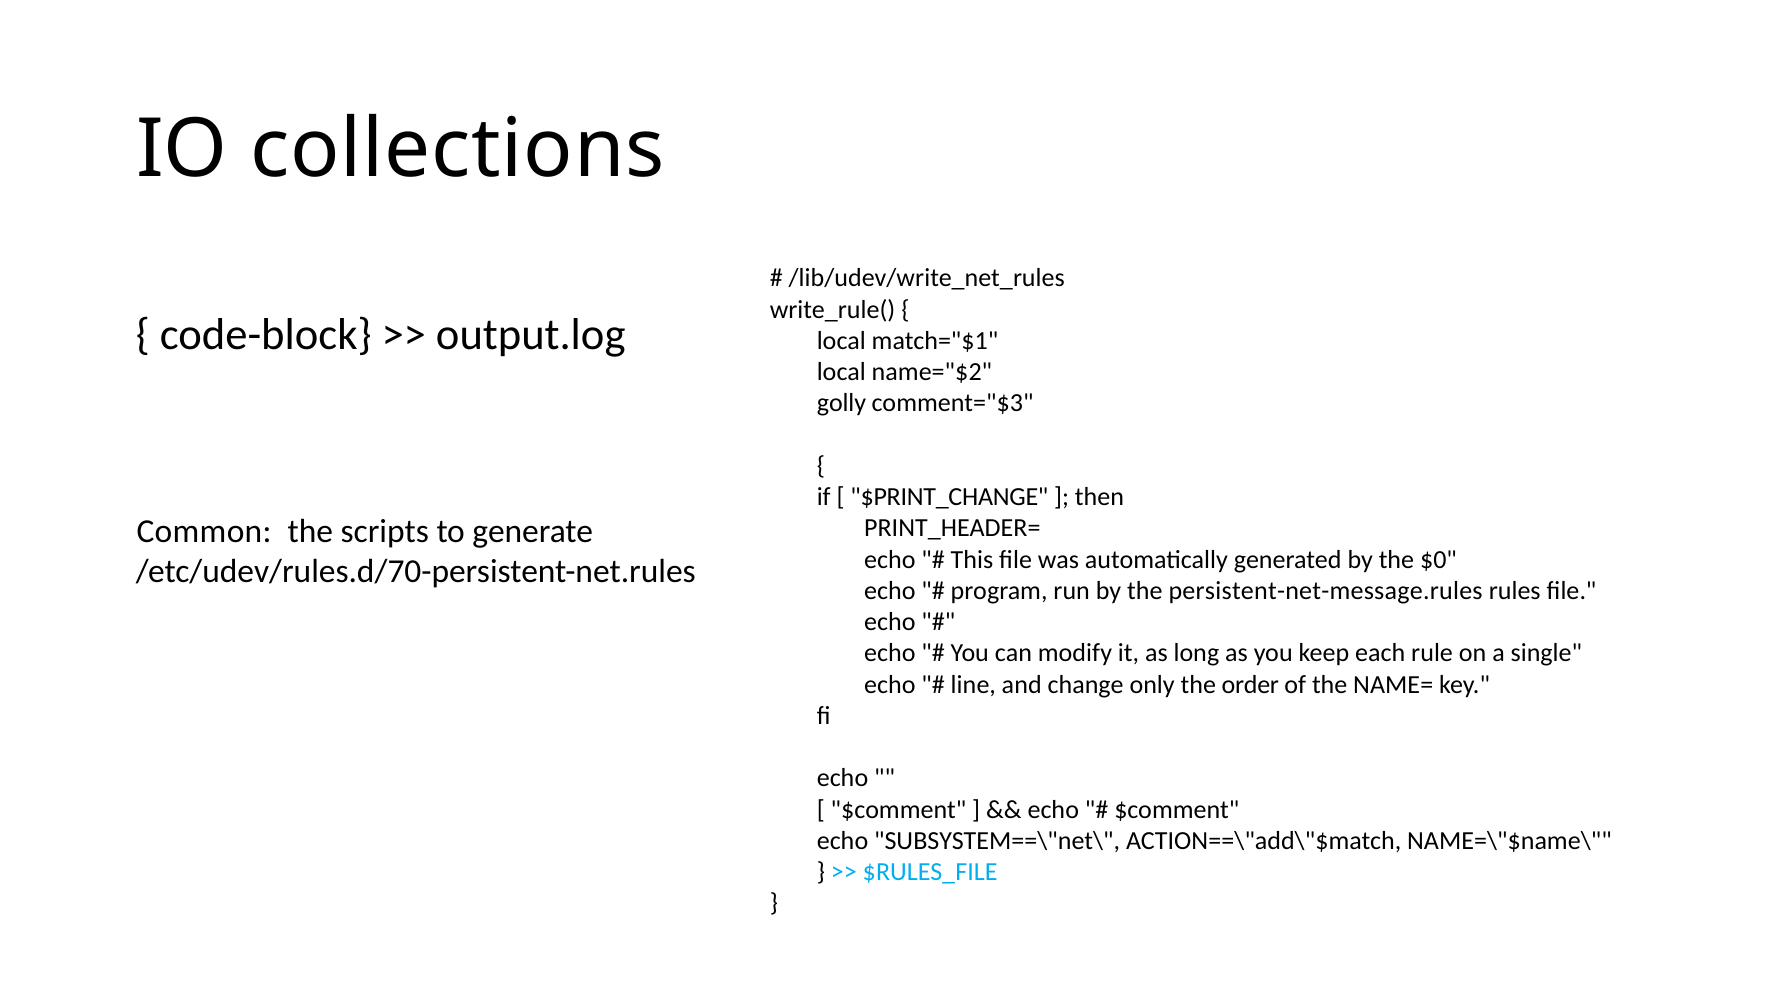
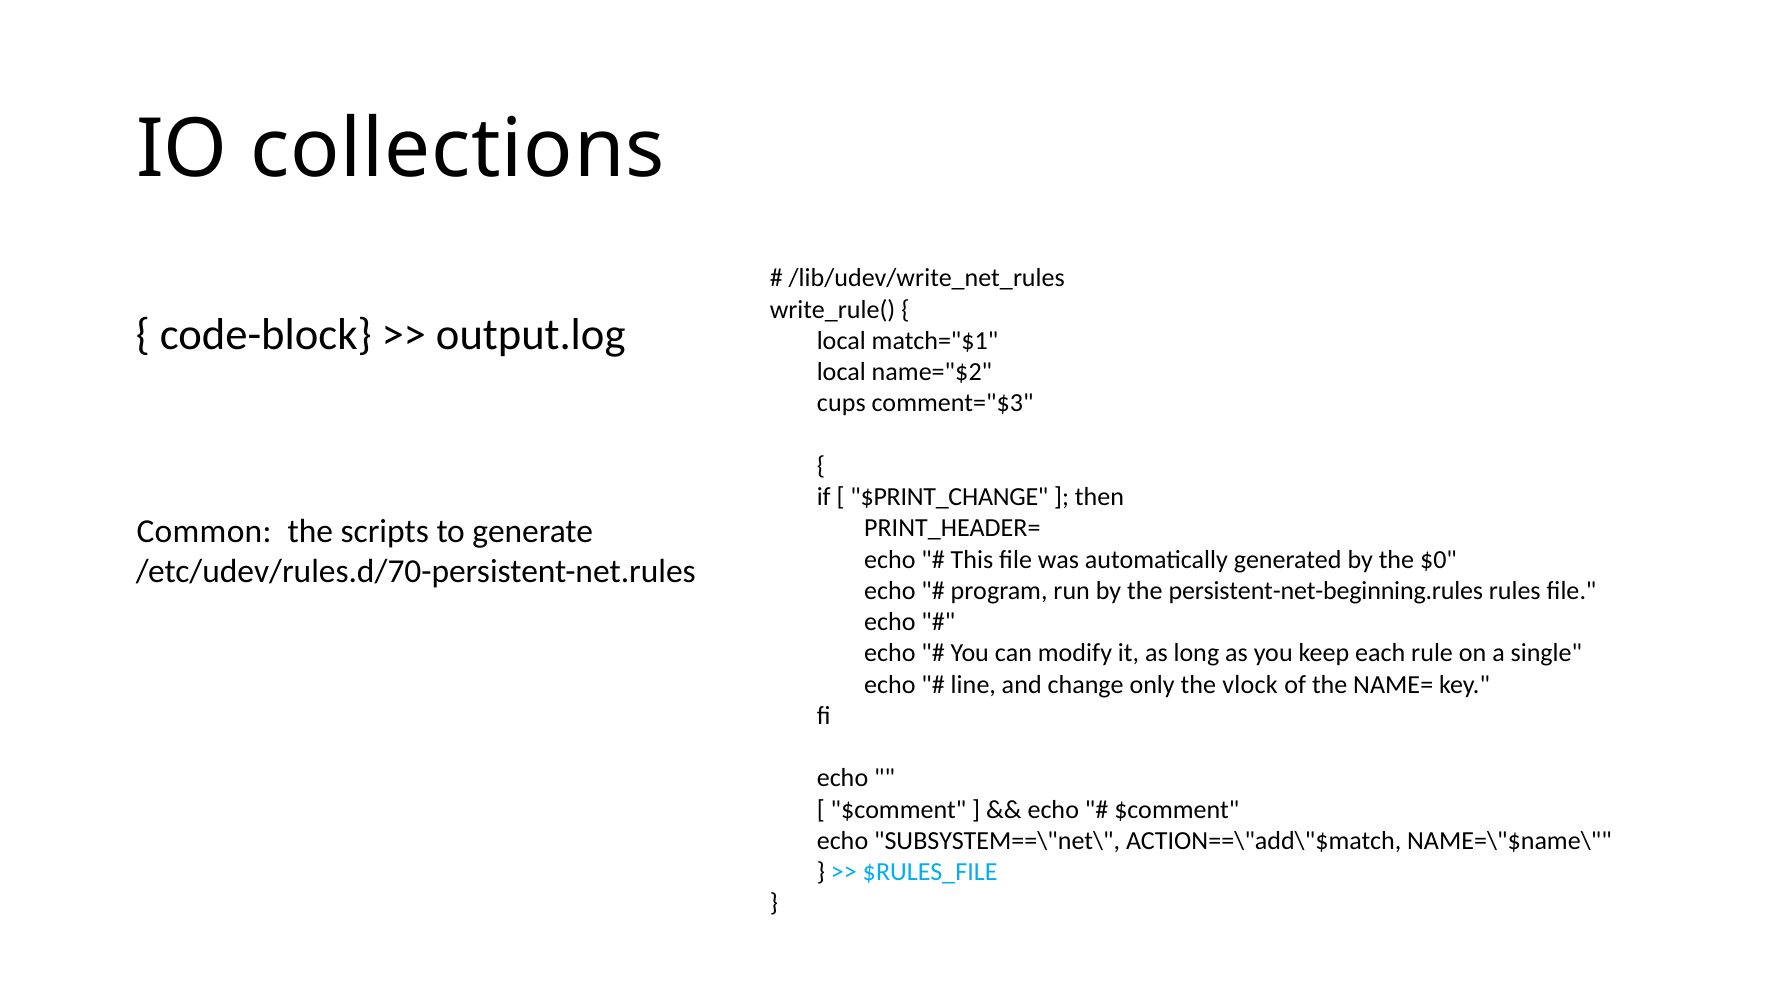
golly: golly -> cups
persistent-net-message.rules: persistent-net-message.rules -> persistent-net-beginning.rules
order: order -> vlock
